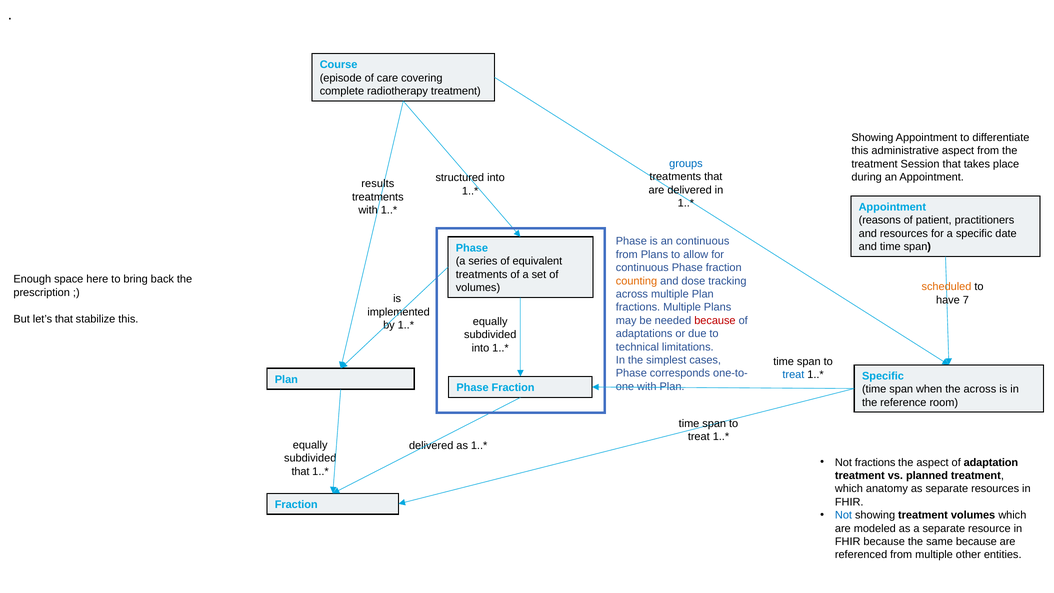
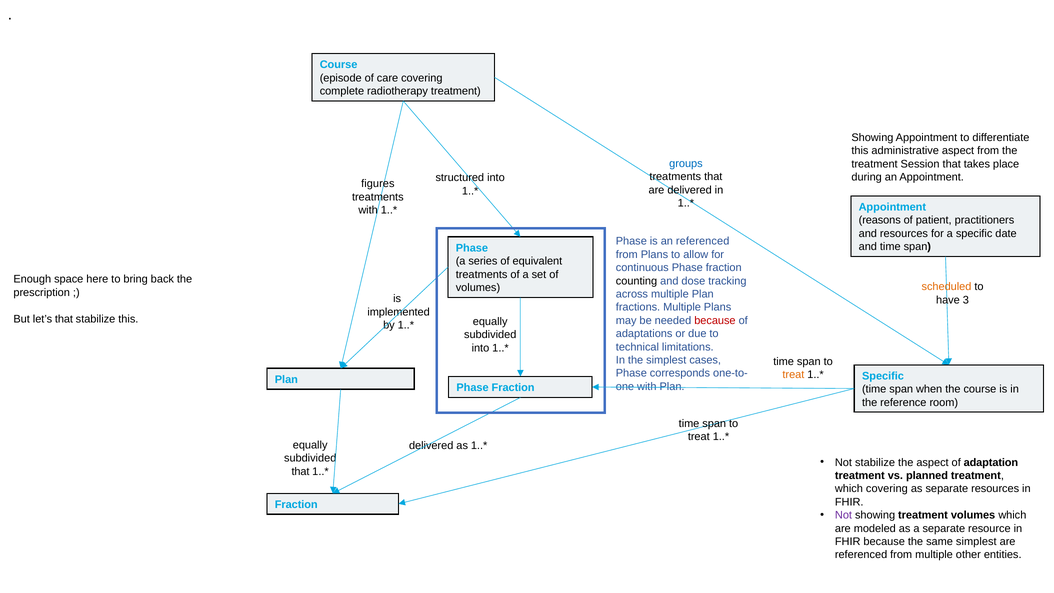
results: results -> figures
an continuous: continuous -> referenced
counting colour: orange -> black
7: 7 -> 3
treat at (793, 375) colour: blue -> orange
the across: across -> course
Not fractions: fractions -> stabilize
which anatomy: anatomy -> covering
Not at (844, 515) colour: blue -> purple
same because: because -> simplest
